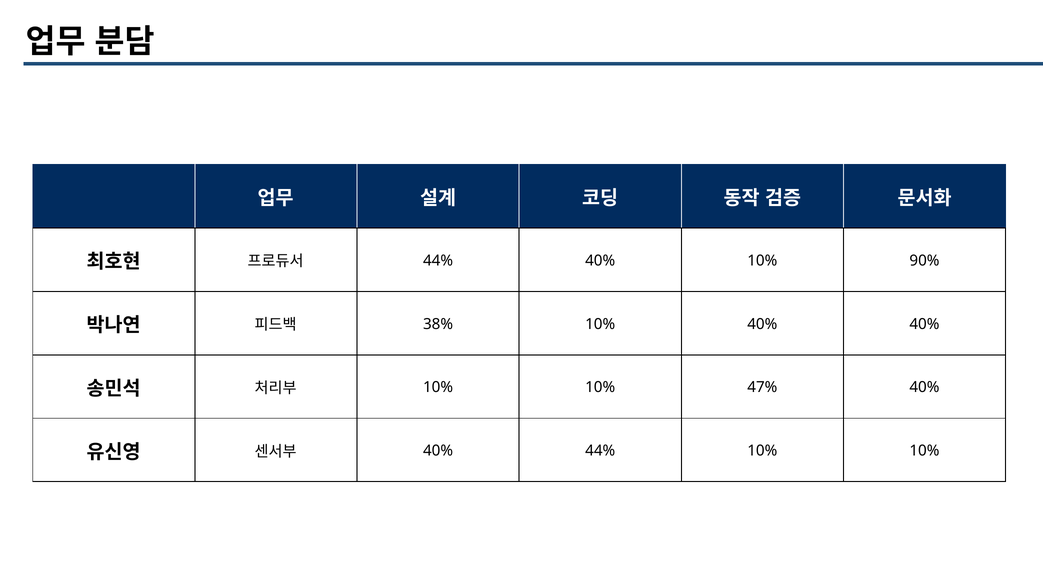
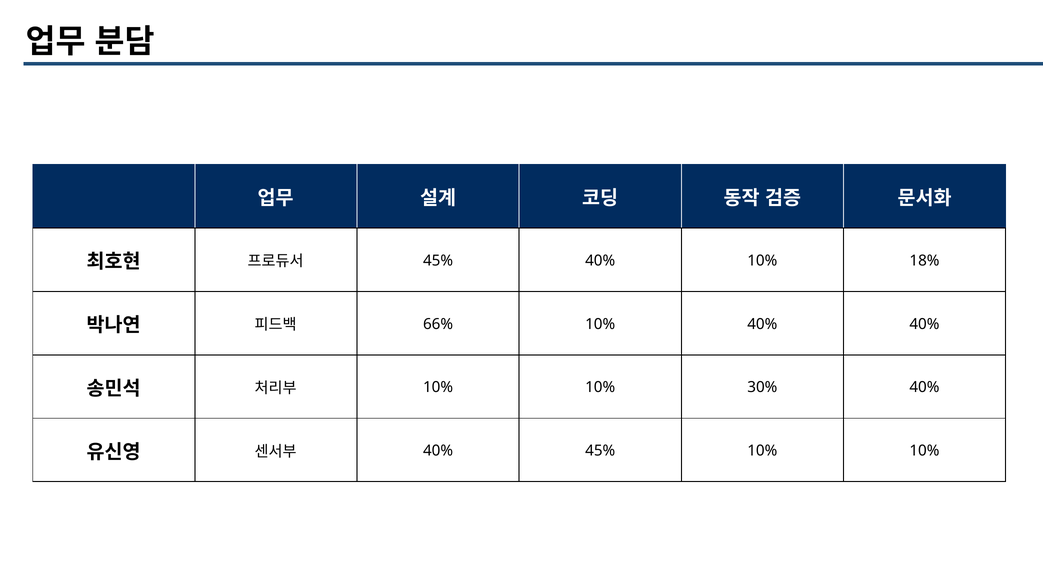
44% at (438, 260): 44% -> 45%
90%: 90% -> 18%
38%: 38% -> 66%
47%: 47% -> 30%
40% 44%: 44% -> 45%
